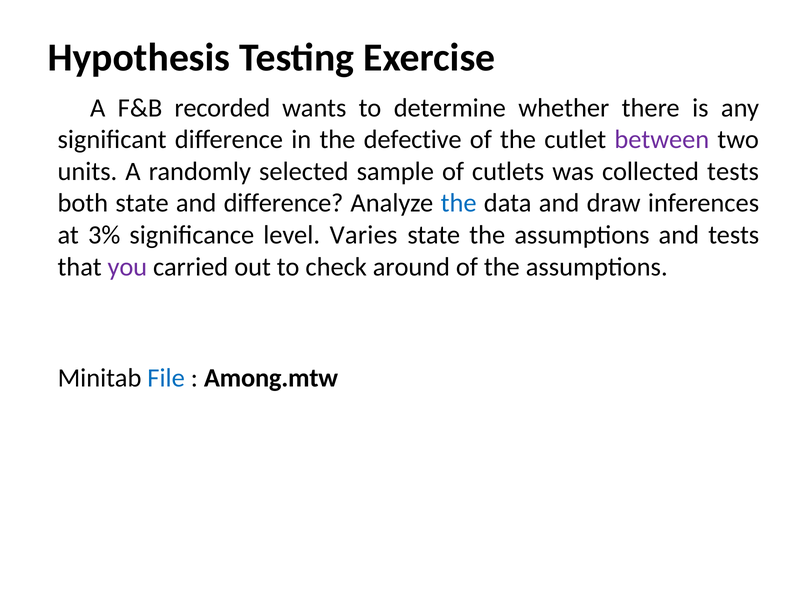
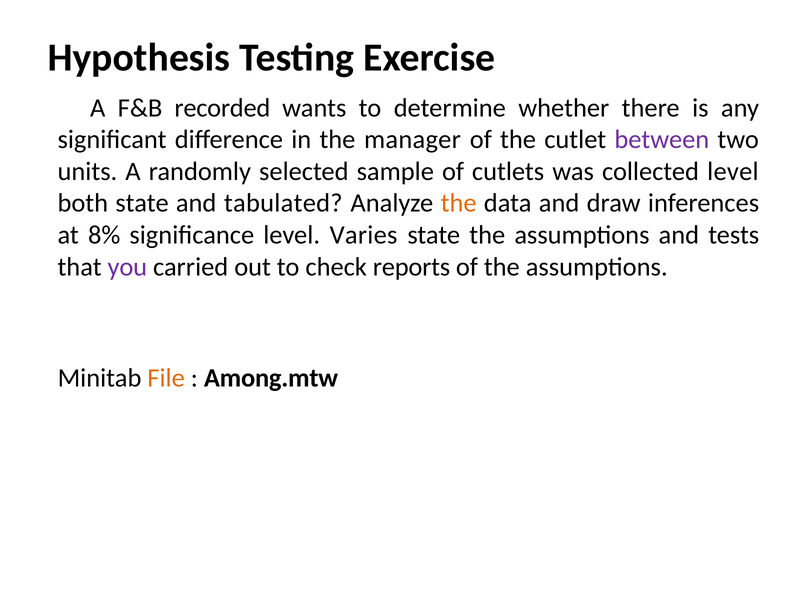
defective: defective -> manager
collected tests: tests -> level
and difference: difference -> tabulated
the at (459, 203) colour: blue -> orange
3%: 3% -> 8%
around: around -> reports
File colour: blue -> orange
